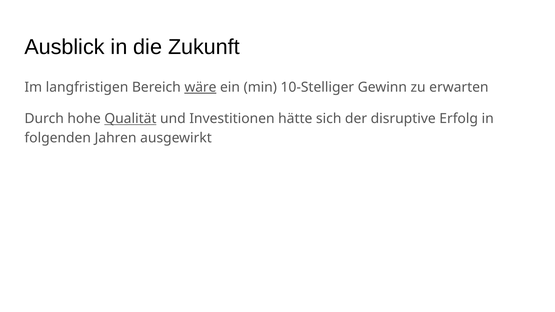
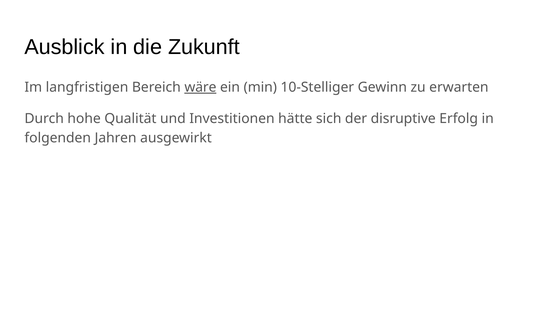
Qualität underline: present -> none
